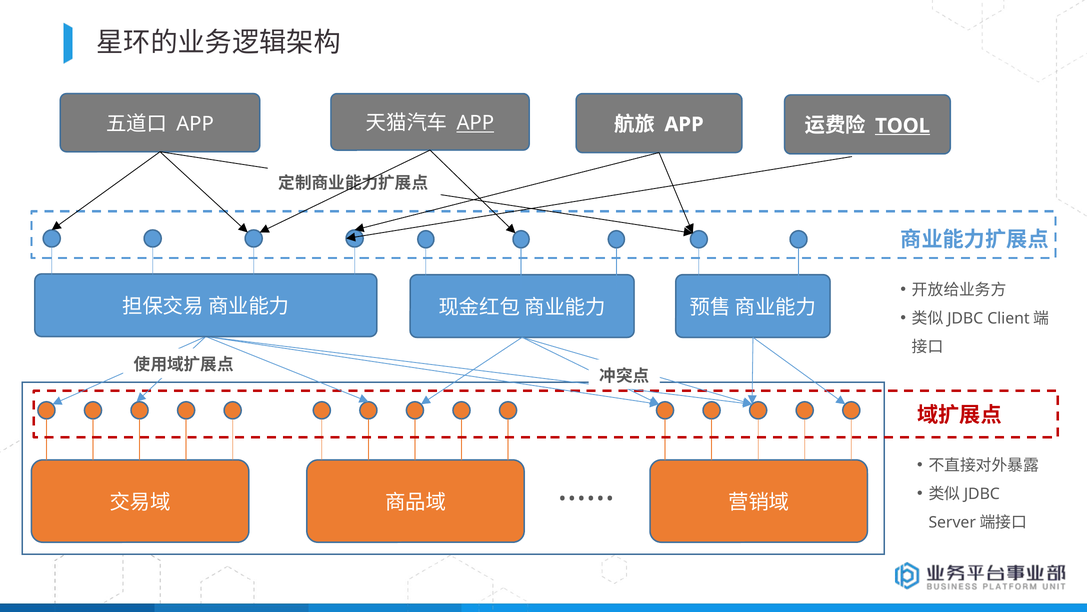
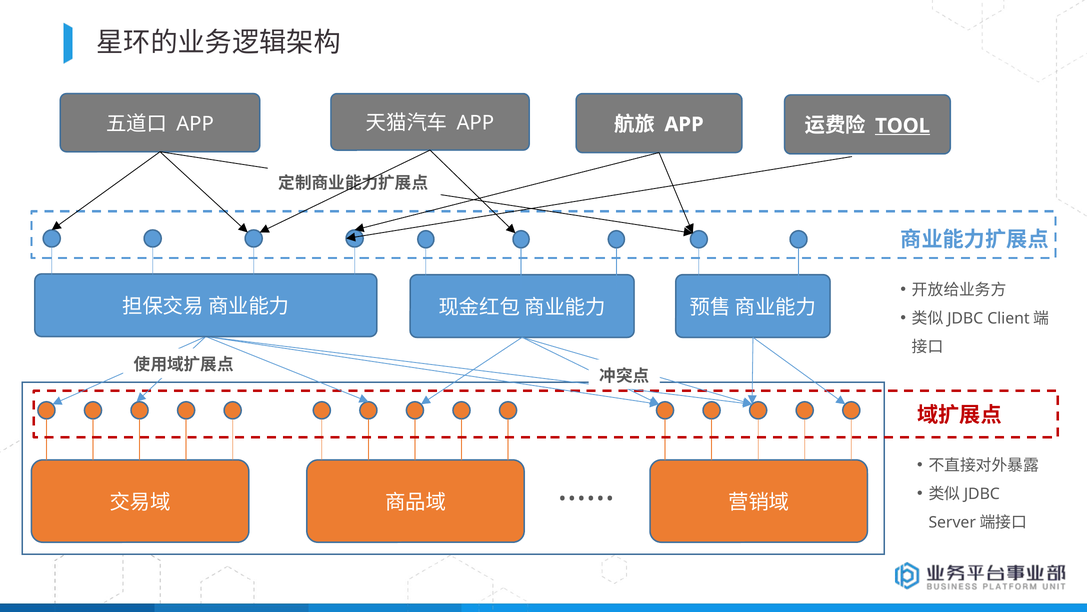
APP at (475, 123) underline: present -> none
